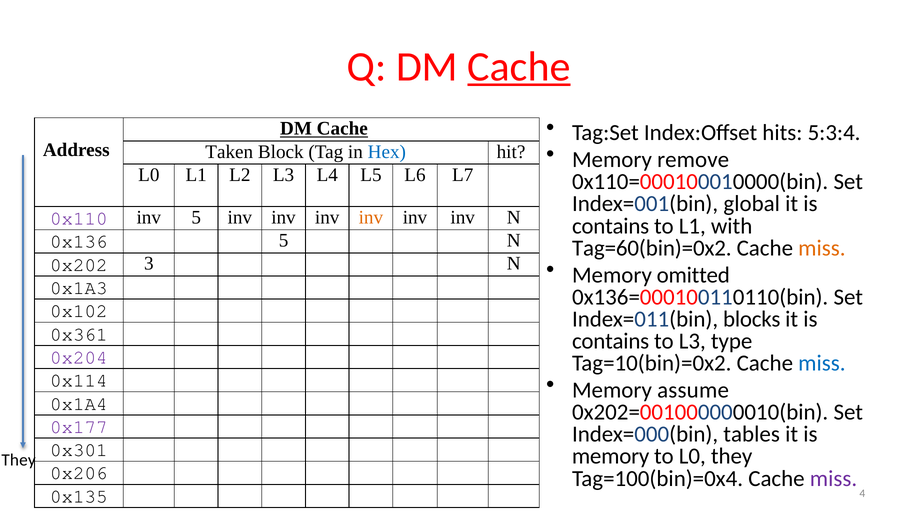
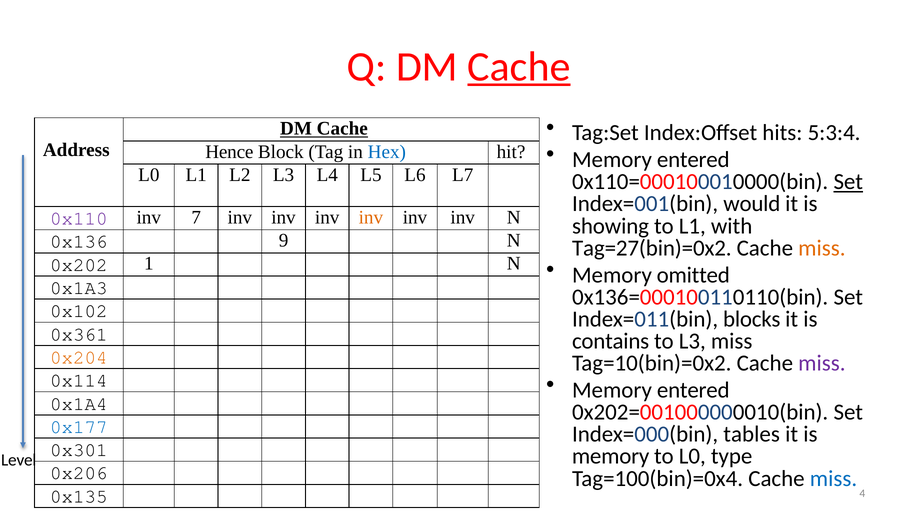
Taken: Taken -> Hence
remove at (693, 160): remove -> entered
Set at (848, 182) underline: none -> present
global: global -> would
inv 5: 5 -> 7
contains at (611, 226): contains -> showing
0x136 5: 5 -> 9
Tag=60(bin)=0x2: Tag=60(bin)=0x2 -> Tag=27(bin)=0x2
3: 3 -> 1
L3 type: type -> miss
0x204 colour: purple -> orange
miss at (822, 363) colour: blue -> purple
assume at (693, 390): assume -> entered
0x177 colour: purple -> blue
L0 they: they -> type
They at (19, 459): They -> Level
miss at (834, 478) colour: purple -> blue
